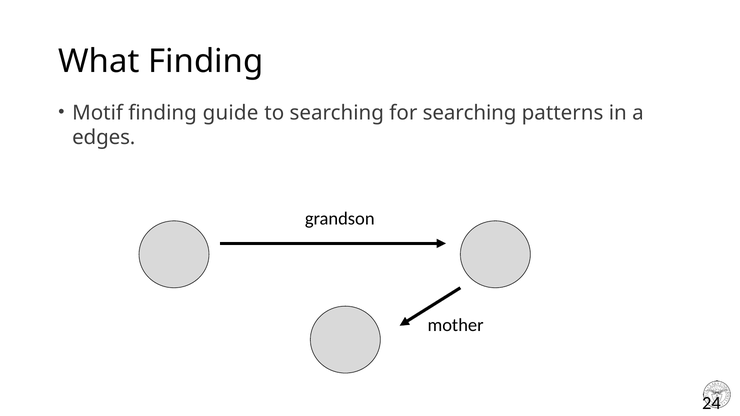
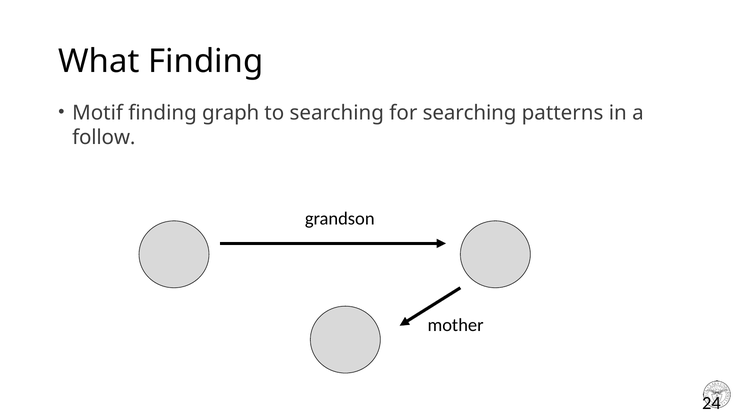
guide: guide -> graph
edges: edges -> follow
